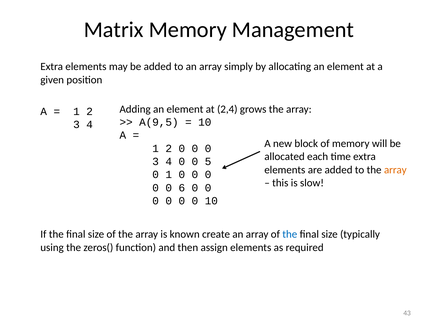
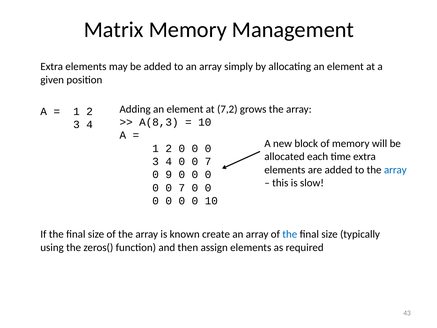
2,4: 2,4 -> 7,2
A(9,5: A(9,5 -> A(8,3
4 0 0 5: 5 -> 7
array at (395, 170) colour: orange -> blue
0 1: 1 -> 9
6 at (182, 188): 6 -> 7
